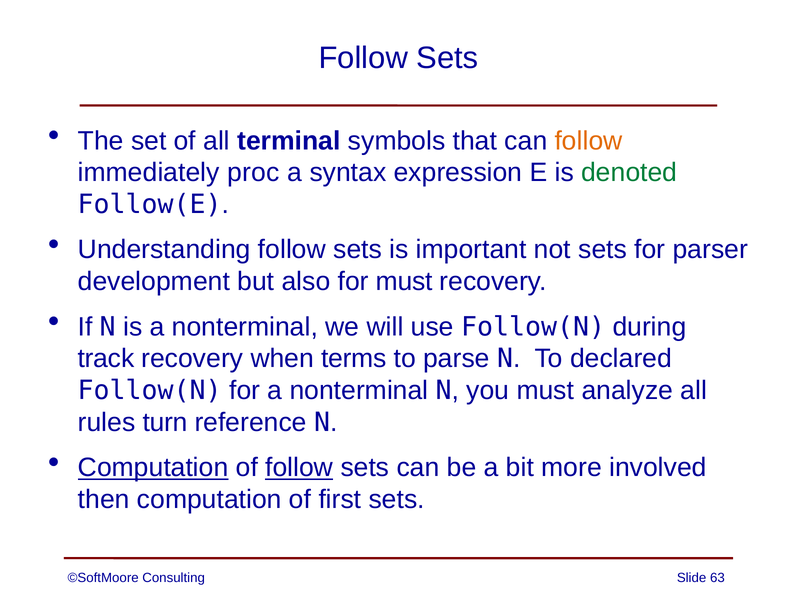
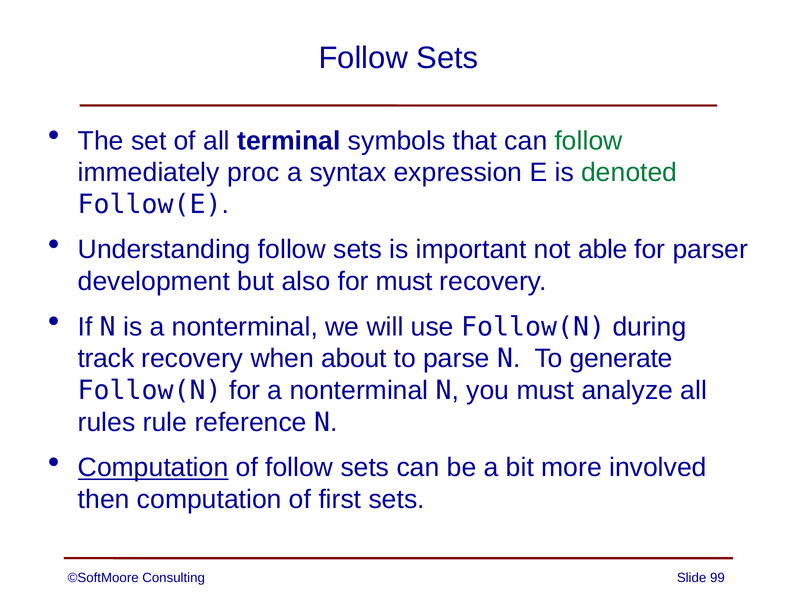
follow at (589, 141) colour: orange -> green
not sets: sets -> able
terms: terms -> about
declared: declared -> generate
turn: turn -> rule
follow at (299, 467) underline: present -> none
63: 63 -> 99
